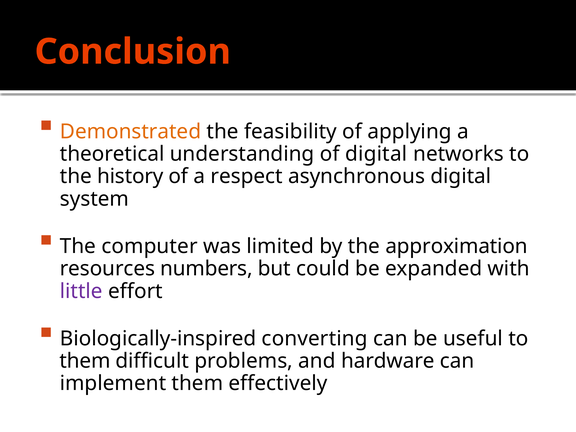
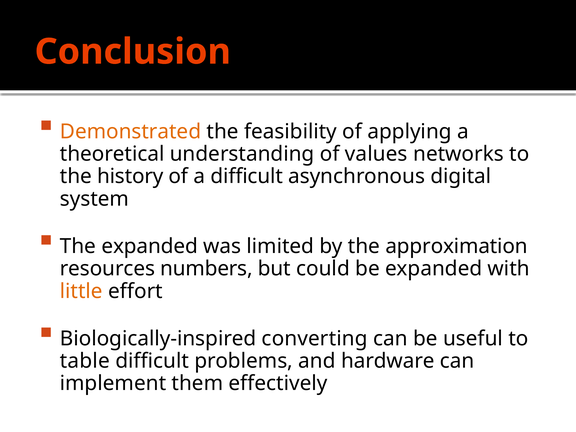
of digital: digital -> values
a respect: respect -> difficult
The computer: computer -> expanded
little colour: purple -> orange
them at (85, 361): them -> table
